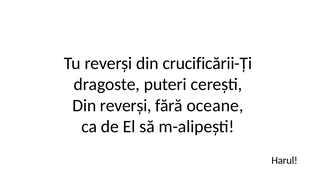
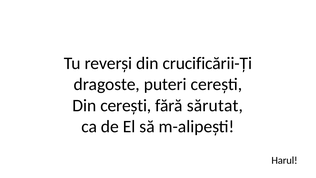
Din reverși: reverși -> cerești
oceane: oceane -> sărutat
